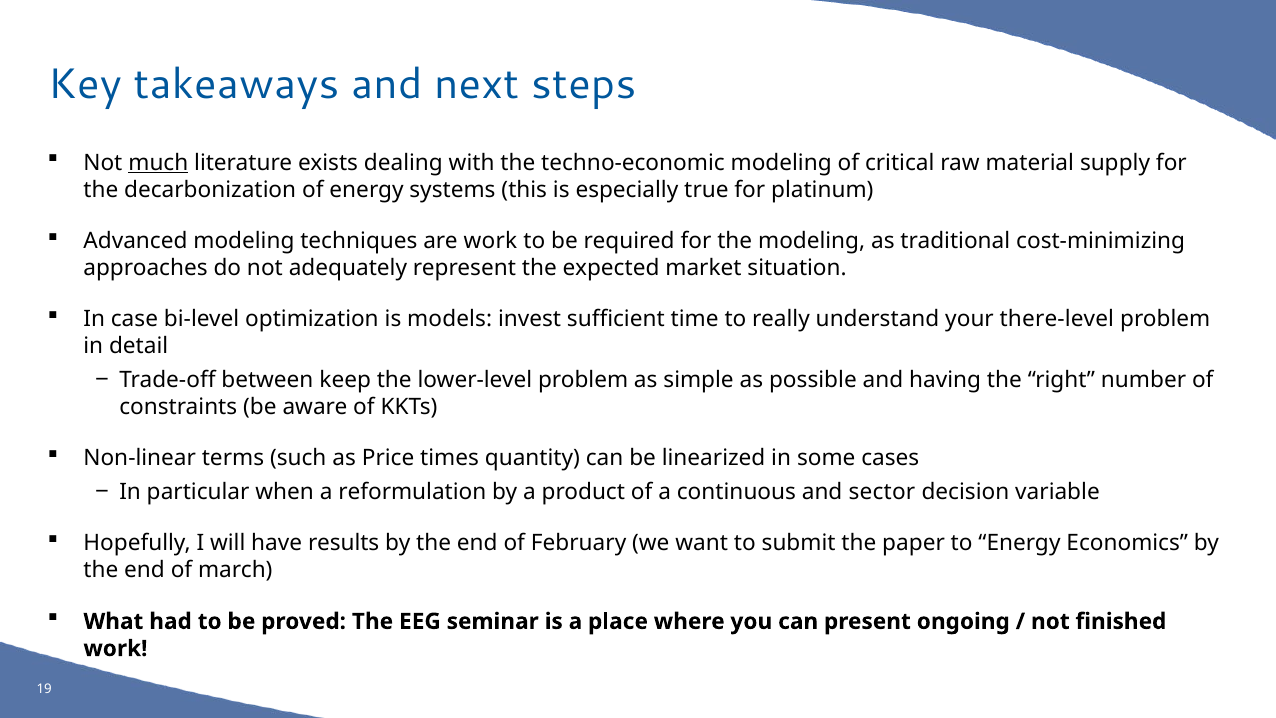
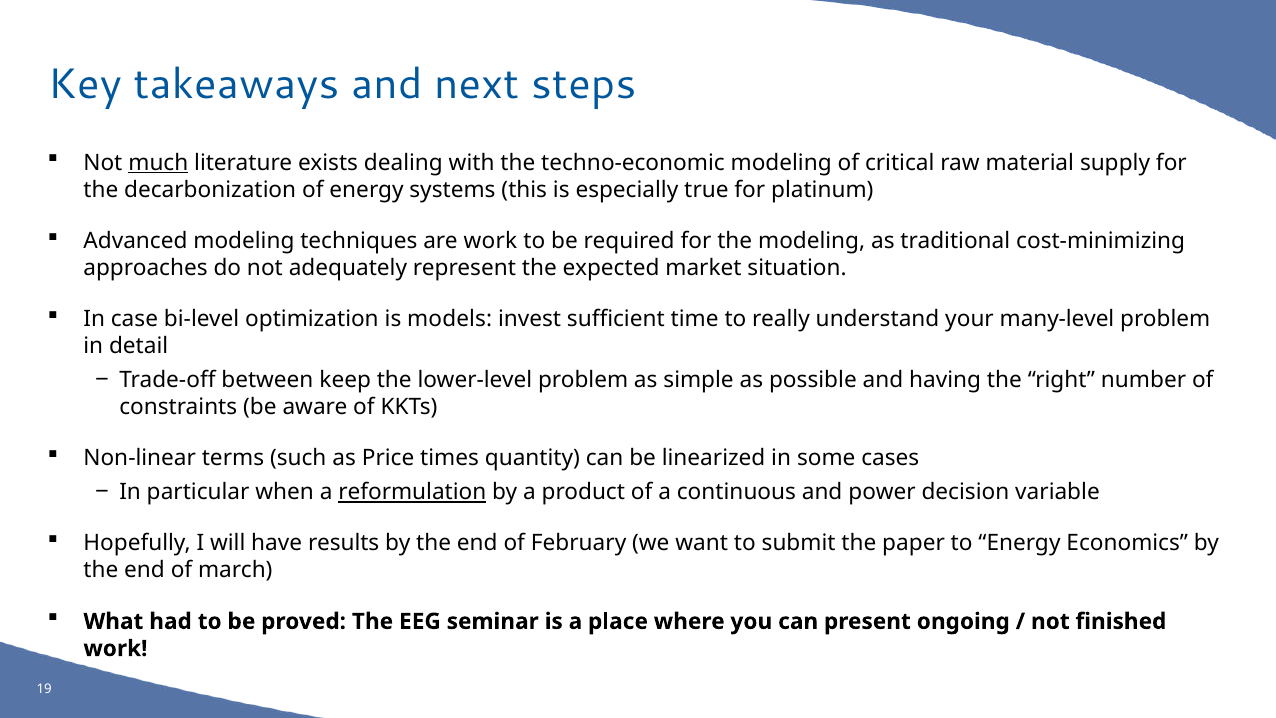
there-level: there-level -> many-level
reformulation underline: none -> present
sector: sector -> power
